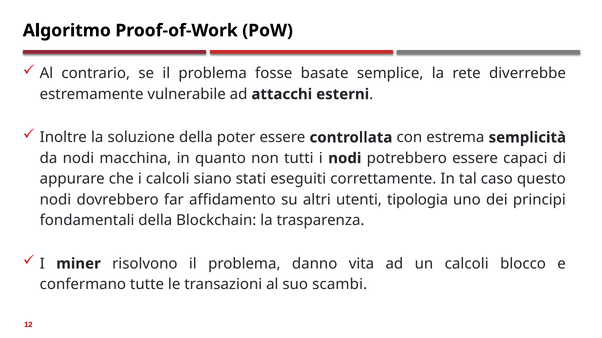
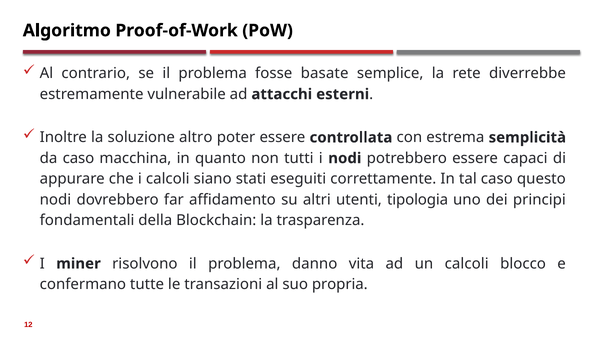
soluzione della: della -> altro
da nodi: nodi -> caso
scambi: scambi -> propria
